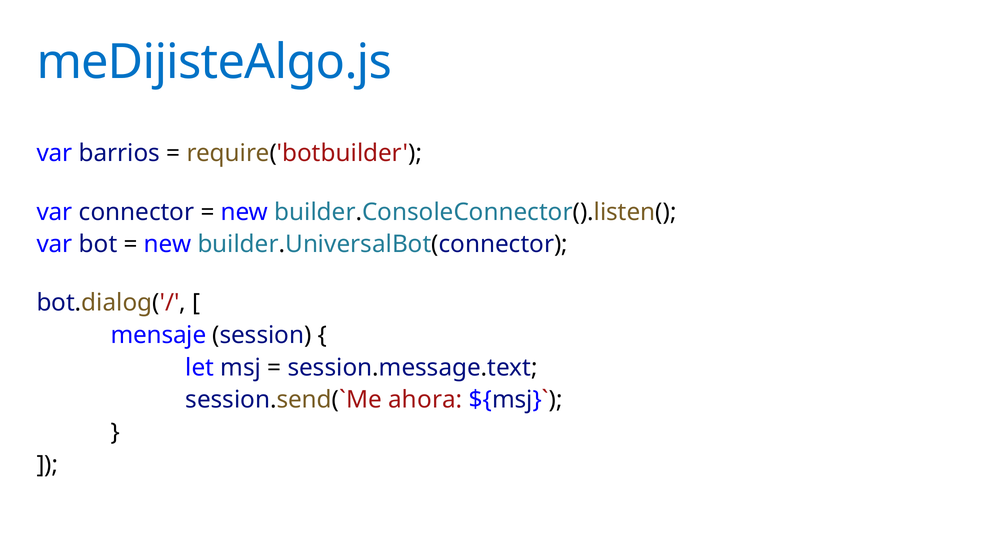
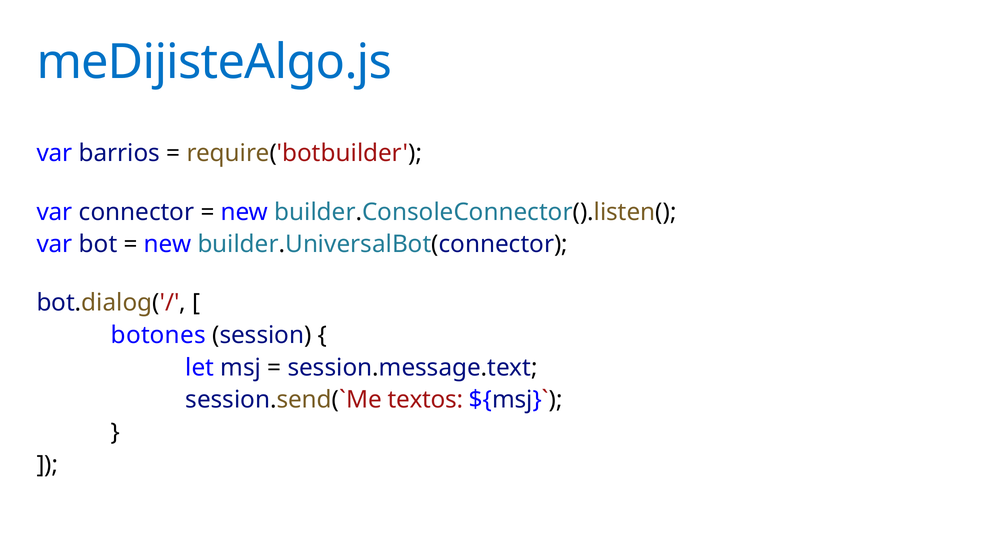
mensaje: mensaje -> botones
ahora: ahora -> textos
